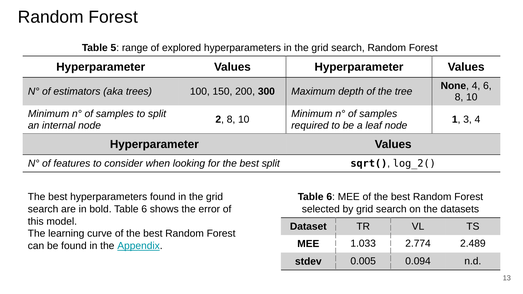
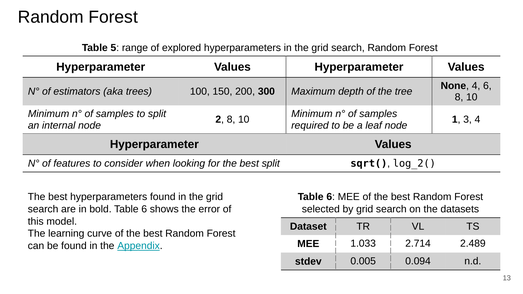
2.774: 2.774 -> 2.714
